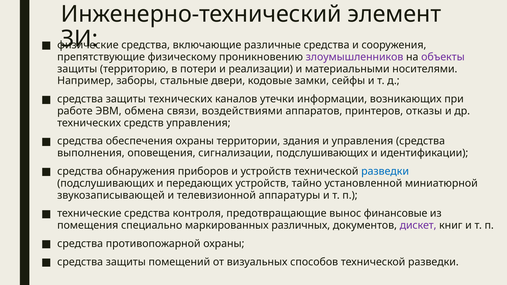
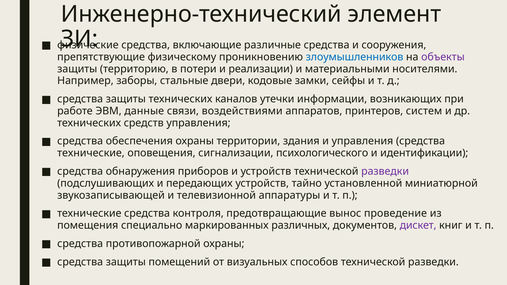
злоумышленников colour: purple -> blue
обмена: обмена -> данные
отказы: отказы -> систем
выполнения at (91, 153): выполнения -> технические
сигнализации подслушивающих: подслушивающих -> психологического
разведки at (385, 171) colour: blue -> purple
финансовые: финансовые -> проведение
